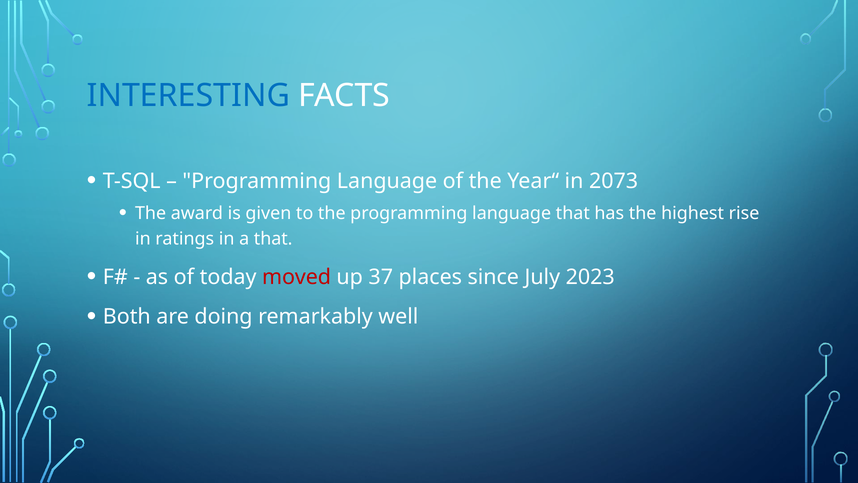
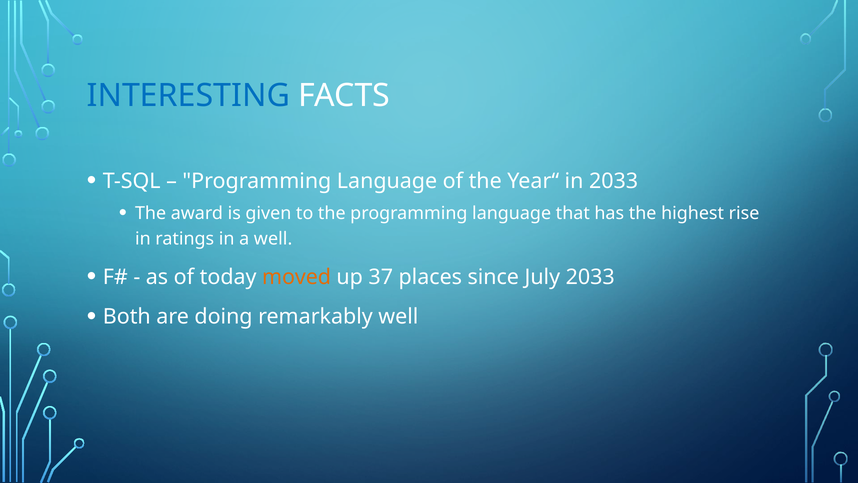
in 2073: 2073 -> 2033
a that: that -> well
moved colour: red -> orange
July 2023: 2023 -> 2033
